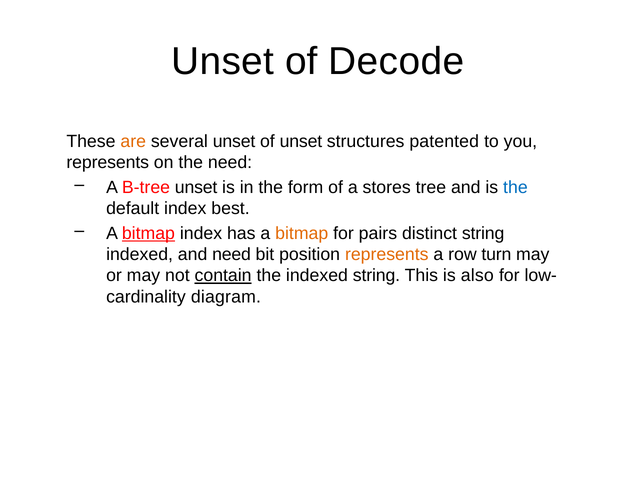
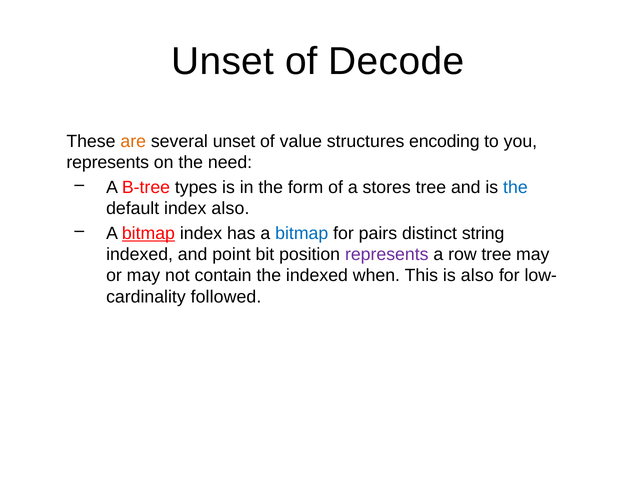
of unset: unset -> value
patented: patented -> encoding
B-tree unset: unset -> types
index best: best -> also
bitmap at (302, 233) colour: orange -> blue
and need: need -> point
represents at (387, 254) colour: orange -> purple
row turn: turn -> tree
contain underline: present -> none
indexed string: string -> when
diagram: diagram -> followed
